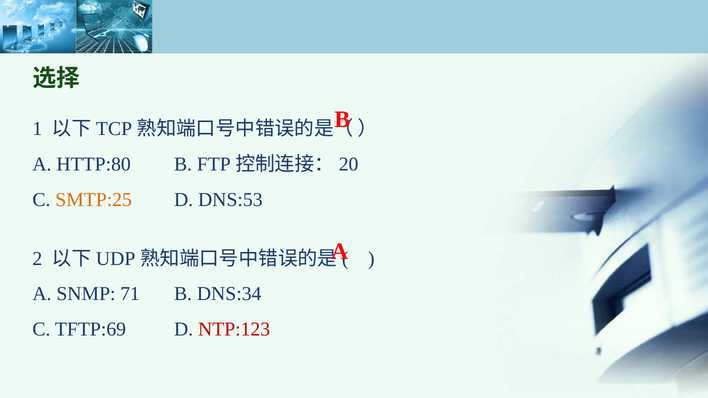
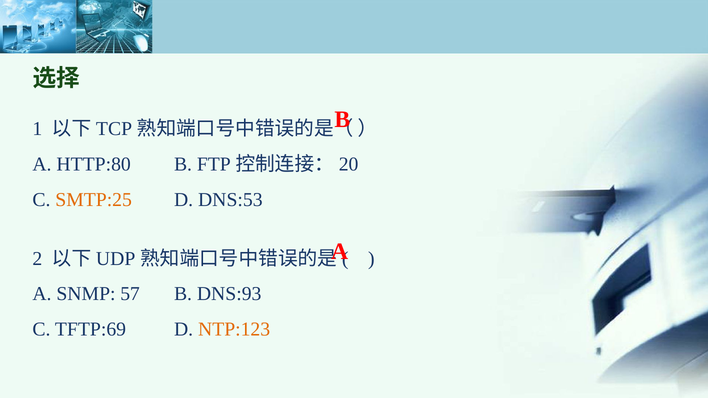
71: 71 -> 57
DNS:34: DNS:34 -> DNS:93
NTP:123 colour: red -> orange
